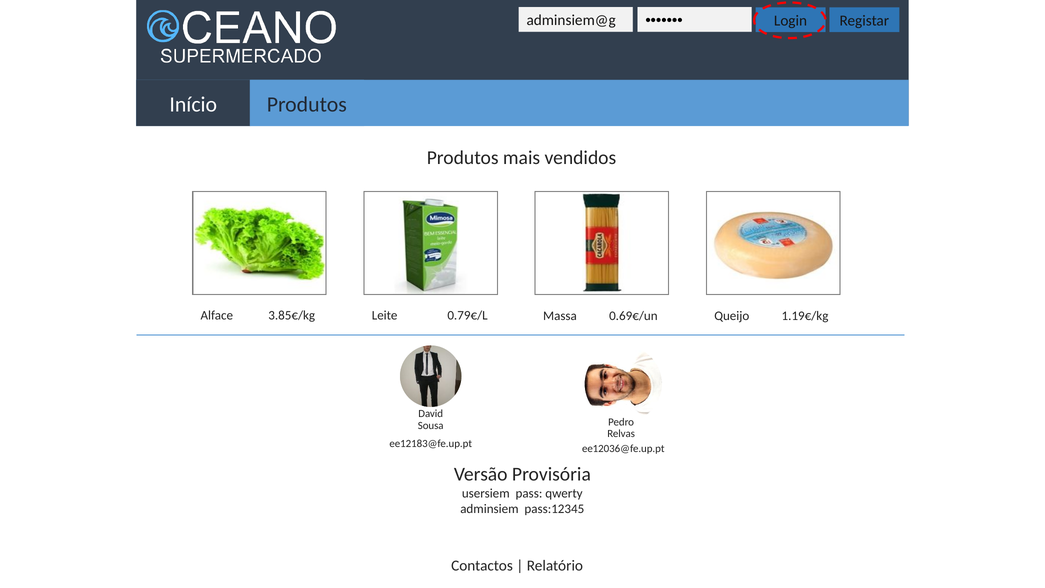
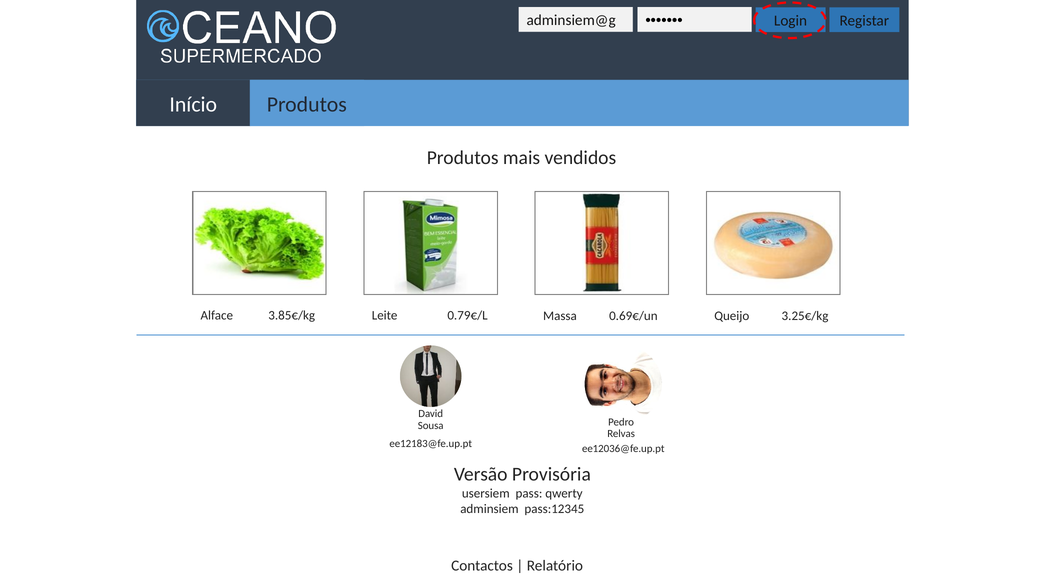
1.19€/kg: 1.19€/kg -> 3.25€/kg
